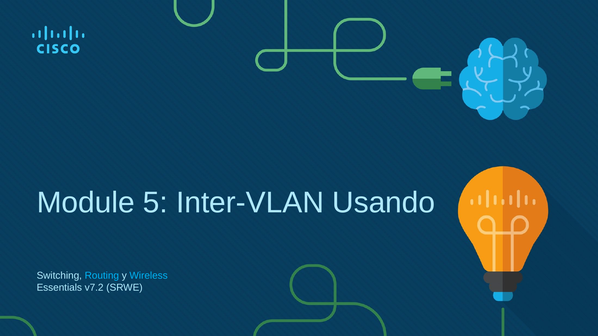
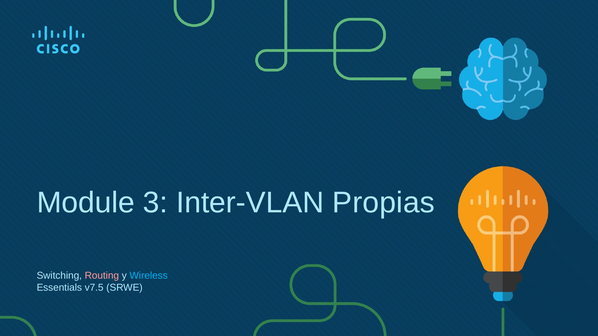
5: 5 -> 3
Usando: Usando -> Propias
Routing colour: light blue -> pink
v7.2: v7.2 -> v7.5
